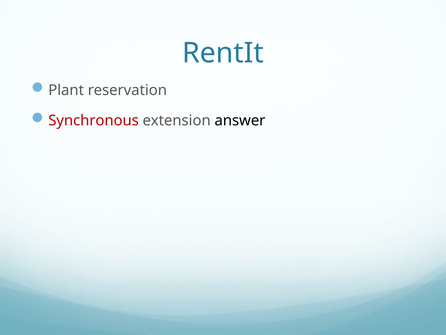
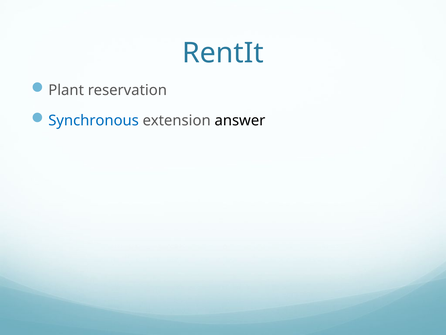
Synchronous colour: red -> blue
